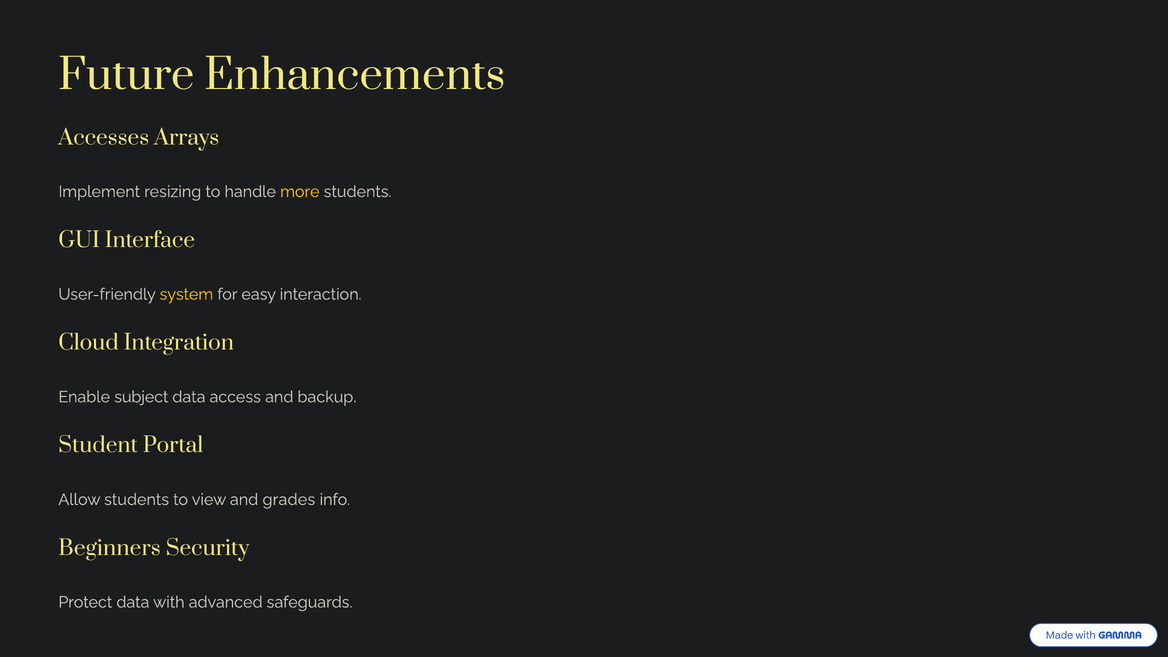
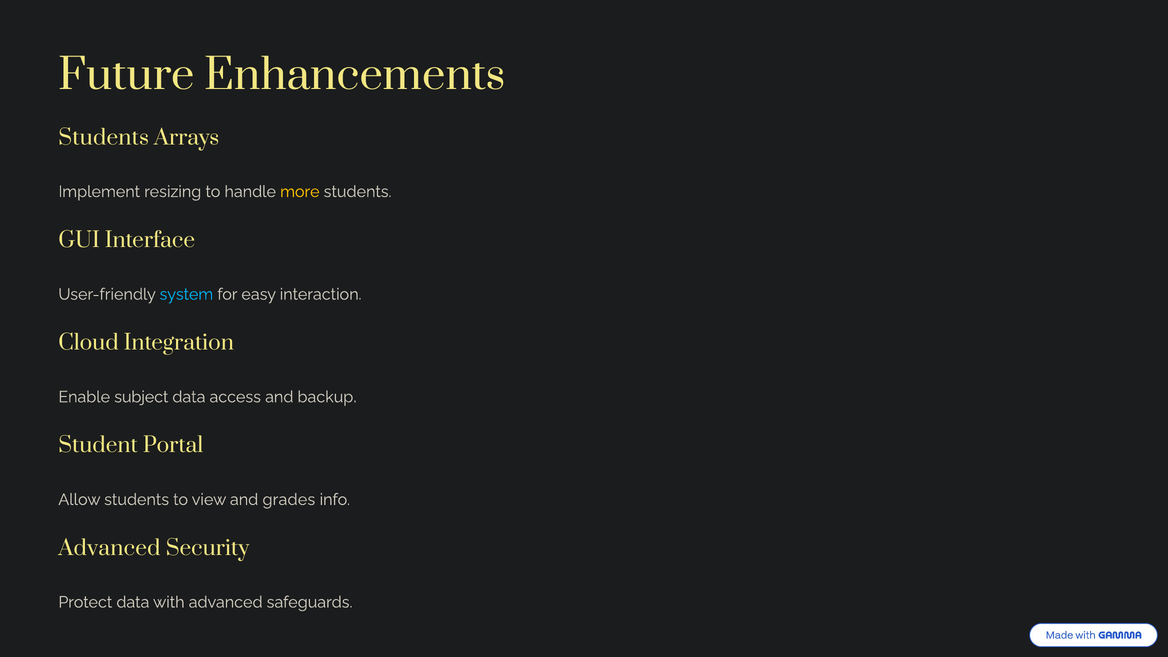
Accesses at (104, 138): Accesses -> Students
system colour: yellow -> light blue
Beginners at (110, 548): Beginners -> Advanced
